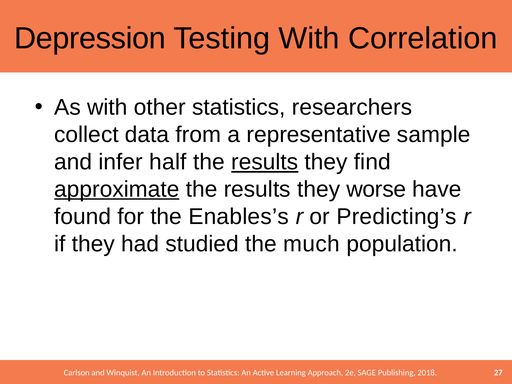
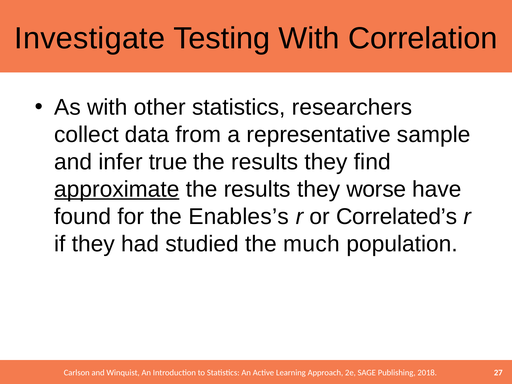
Depression: Depression -> Investigate
half: half -> true
results at (265, 162) underline: present -> none
Predicting’s: Predicting’s -> Correlated’s
